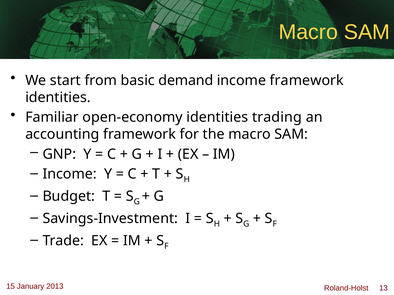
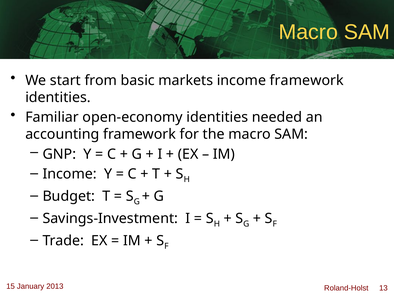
demand: demand -> markets
trading: trading -> needed
